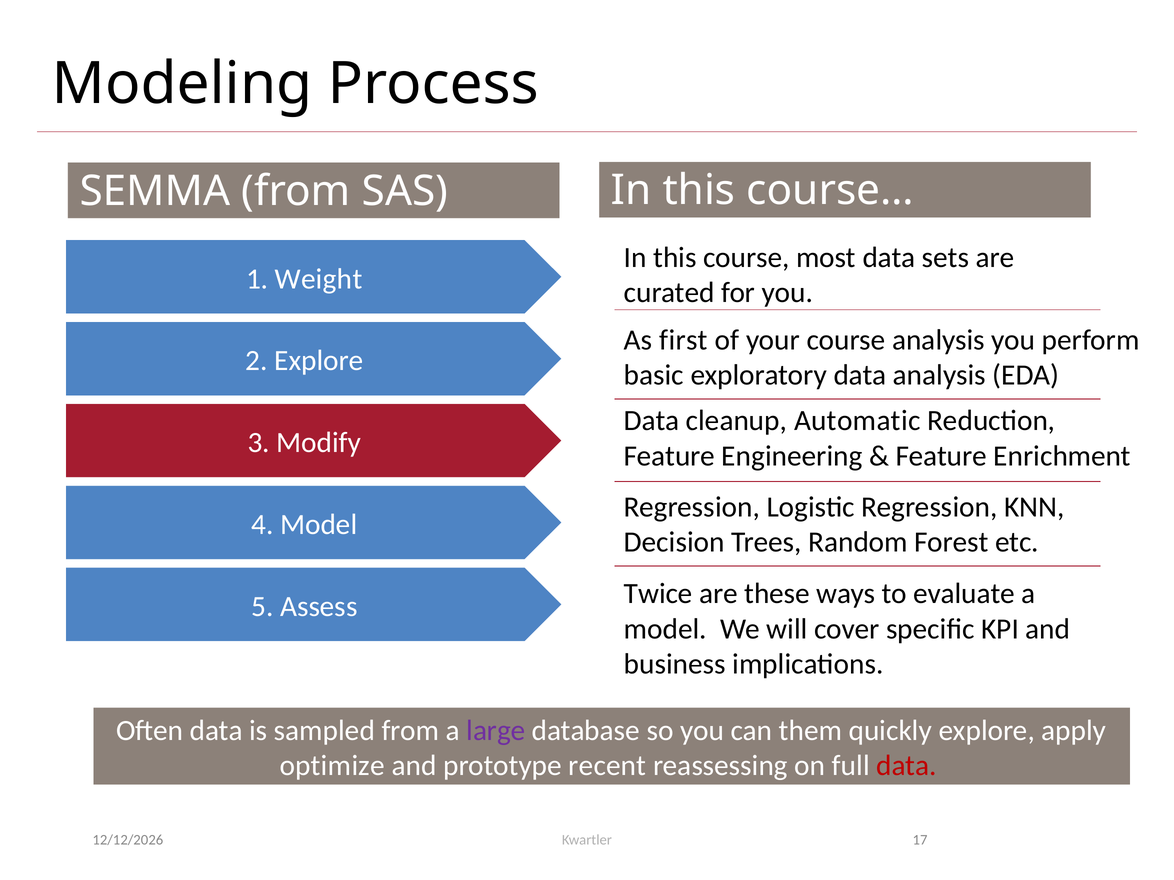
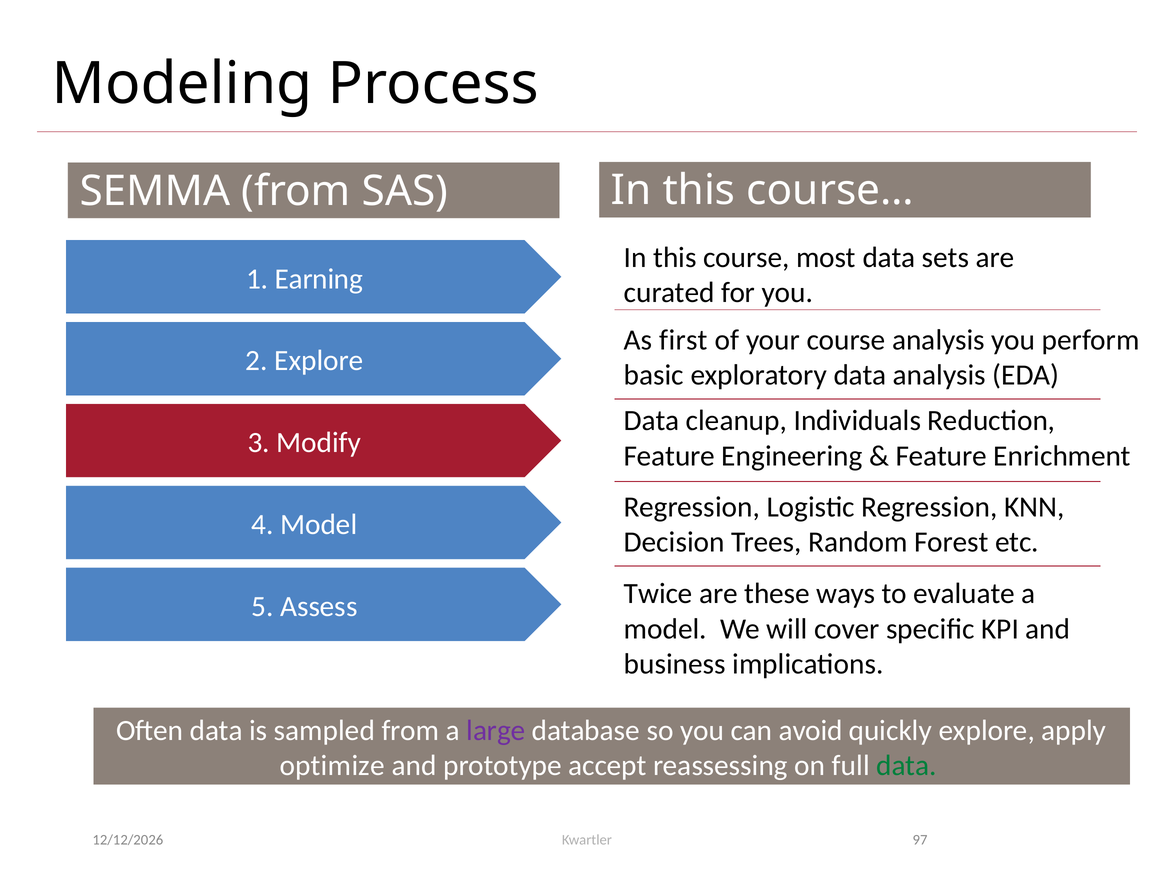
Weight: Weight -> Earning
Automatic: Automatic -> Individuals
them: them -> avoid
recent: recent -> accept
data at (906, 766) colour: red -> green
17: 17 -> 97
